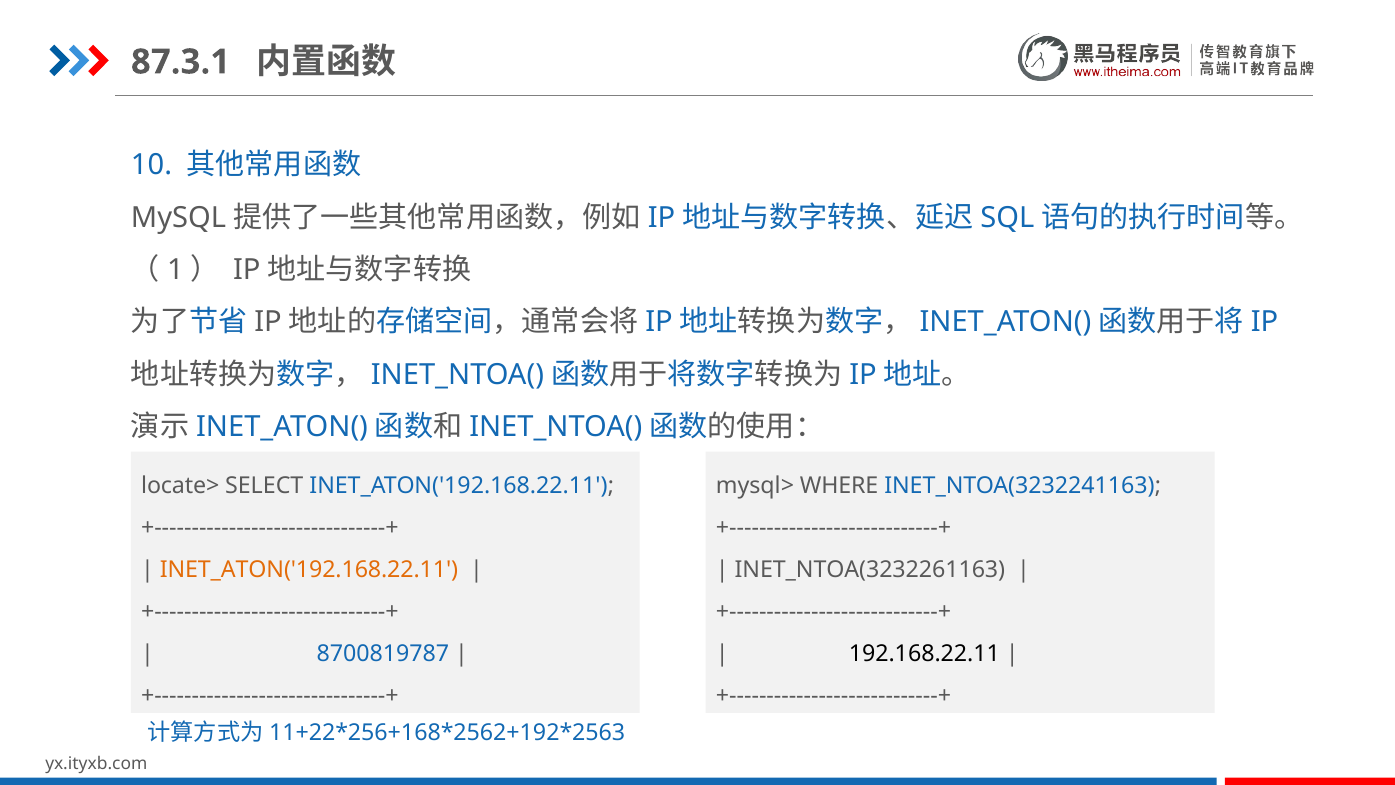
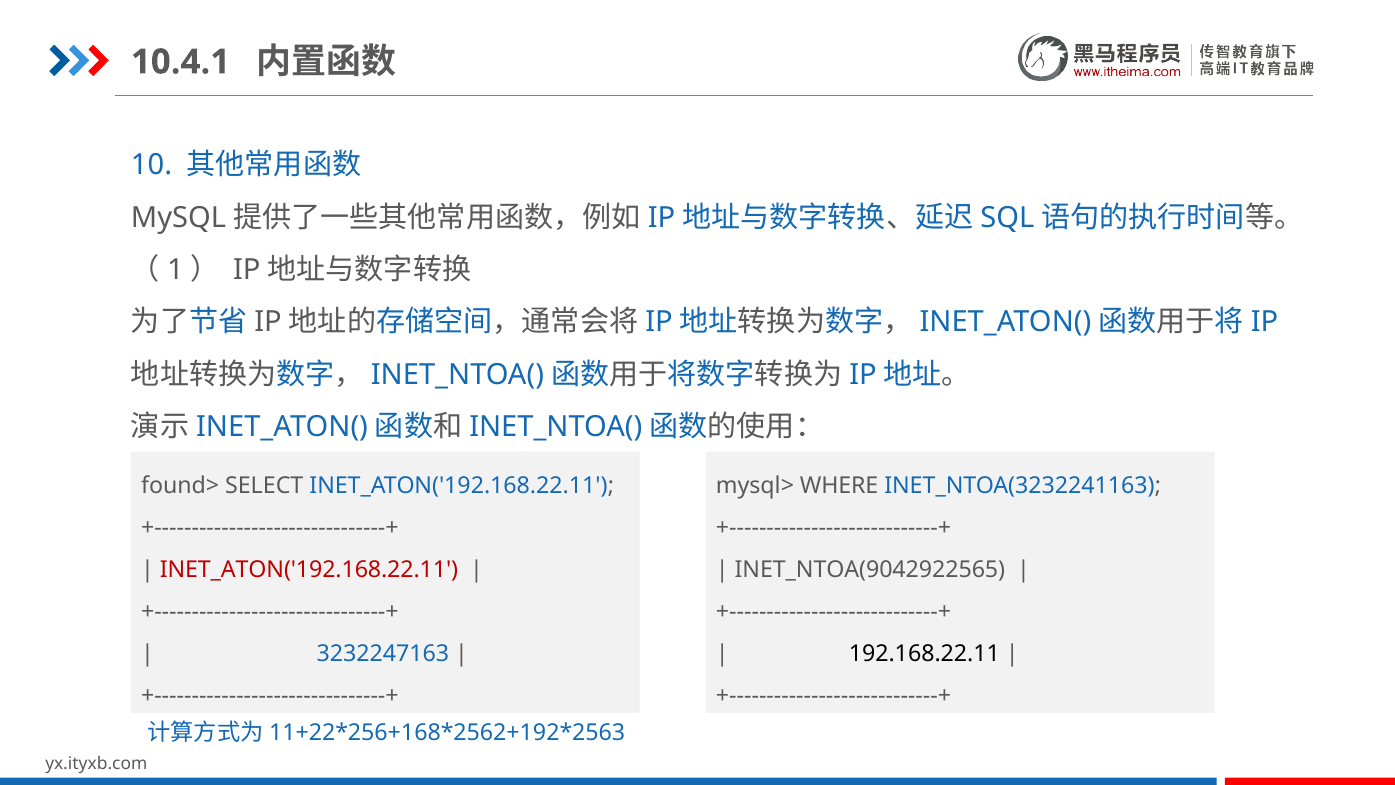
87.3.1: 87.3.1 -> 10.4.1
locate>: locate> -> found>
INET_ATON('192.168.22.11 at (309, 570) colour: orange -> red
INET_NTOA(3232261163: INET_NTOA(3232261163 -> INET_NTOA(9042922565
8700819787: 8700819787 -> 3232247163
